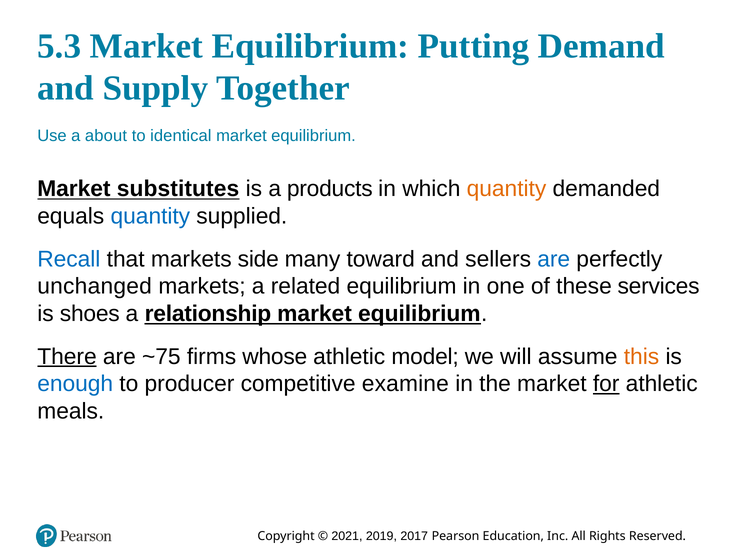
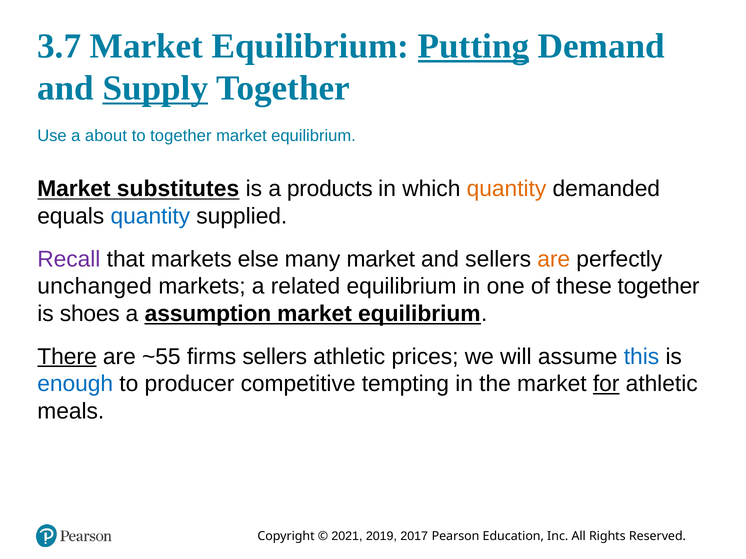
5.3: 5.3 -> 3.7
Putting underline: none -> present
Supply underline: none -> present
to identical: identical -> together
Recall colour: blue -> purple
side: side -> else
many toward: toward -> market
are at (554, 259) colour: blue -> orange
these services: services -> together
relationship: relationship -> assumption
~75: ~75 -> ~55
firms whose: whose -> sellers
model: model -> prices
this colour: orange -> blue
examine: examine -> tempting
